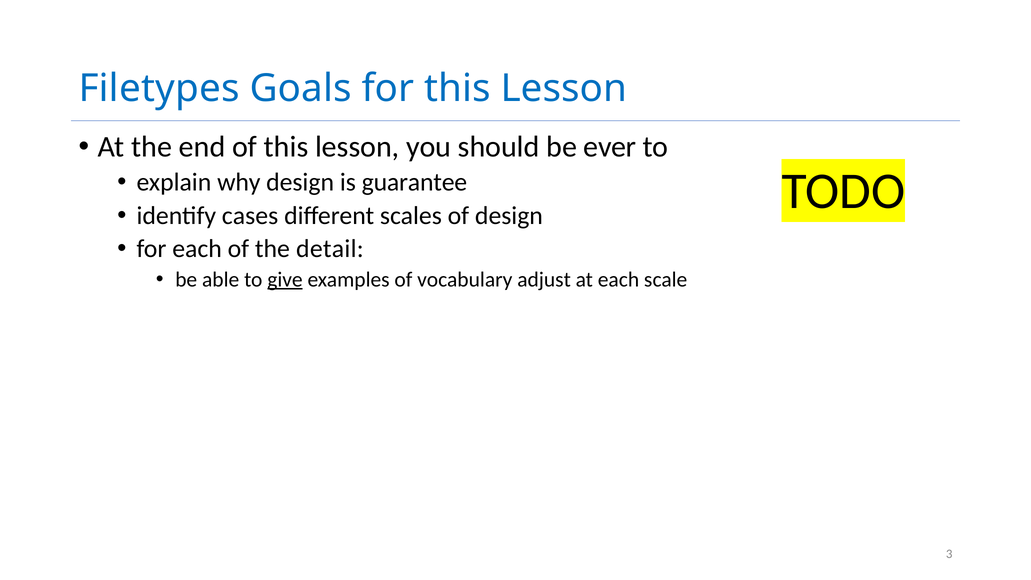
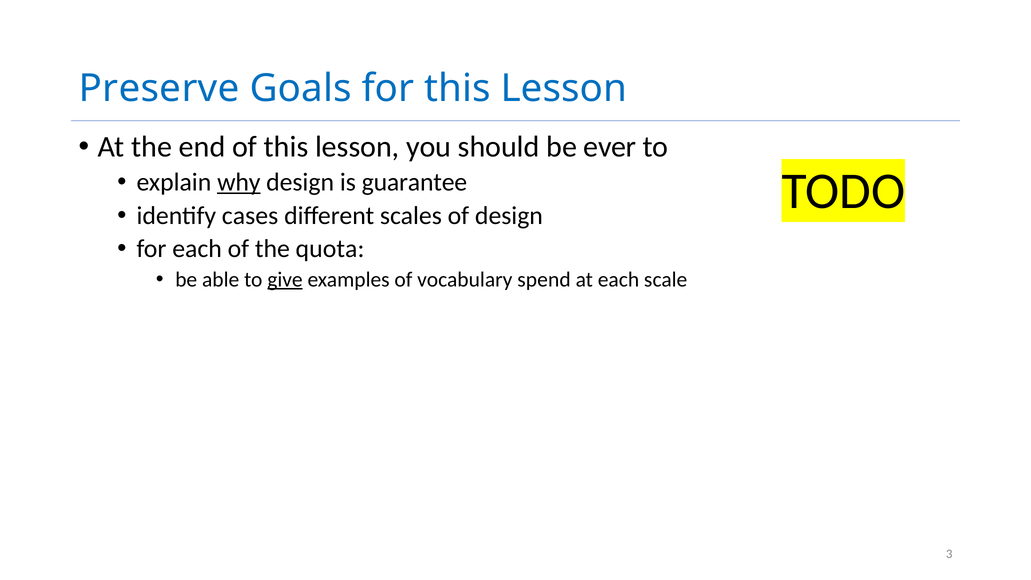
Filetypes: Filetypes -> Preserve
why underline: none -> present
detail: detail -> quota
adjust: adjust -> spend
